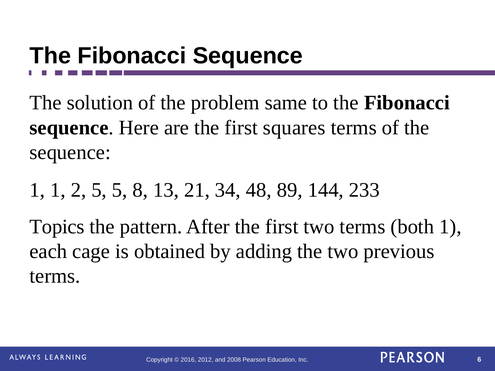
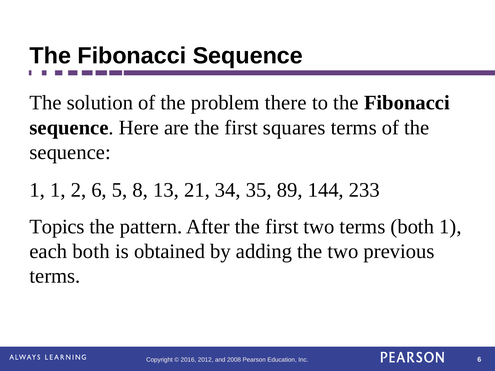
same: same -> there
2 5: 5 -> 6
48: 48 -> 35
each cage: cage -> both
